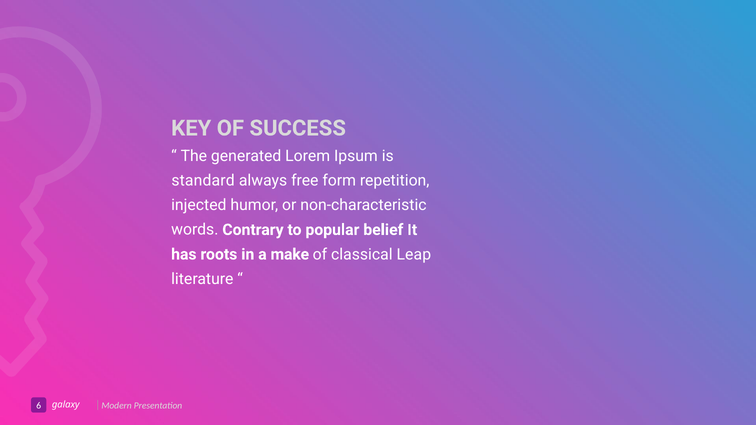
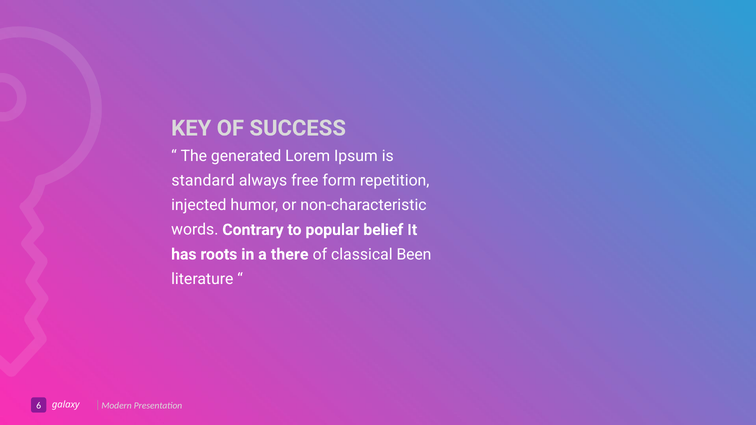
make: make -> there
Leap: Leap -> Been
